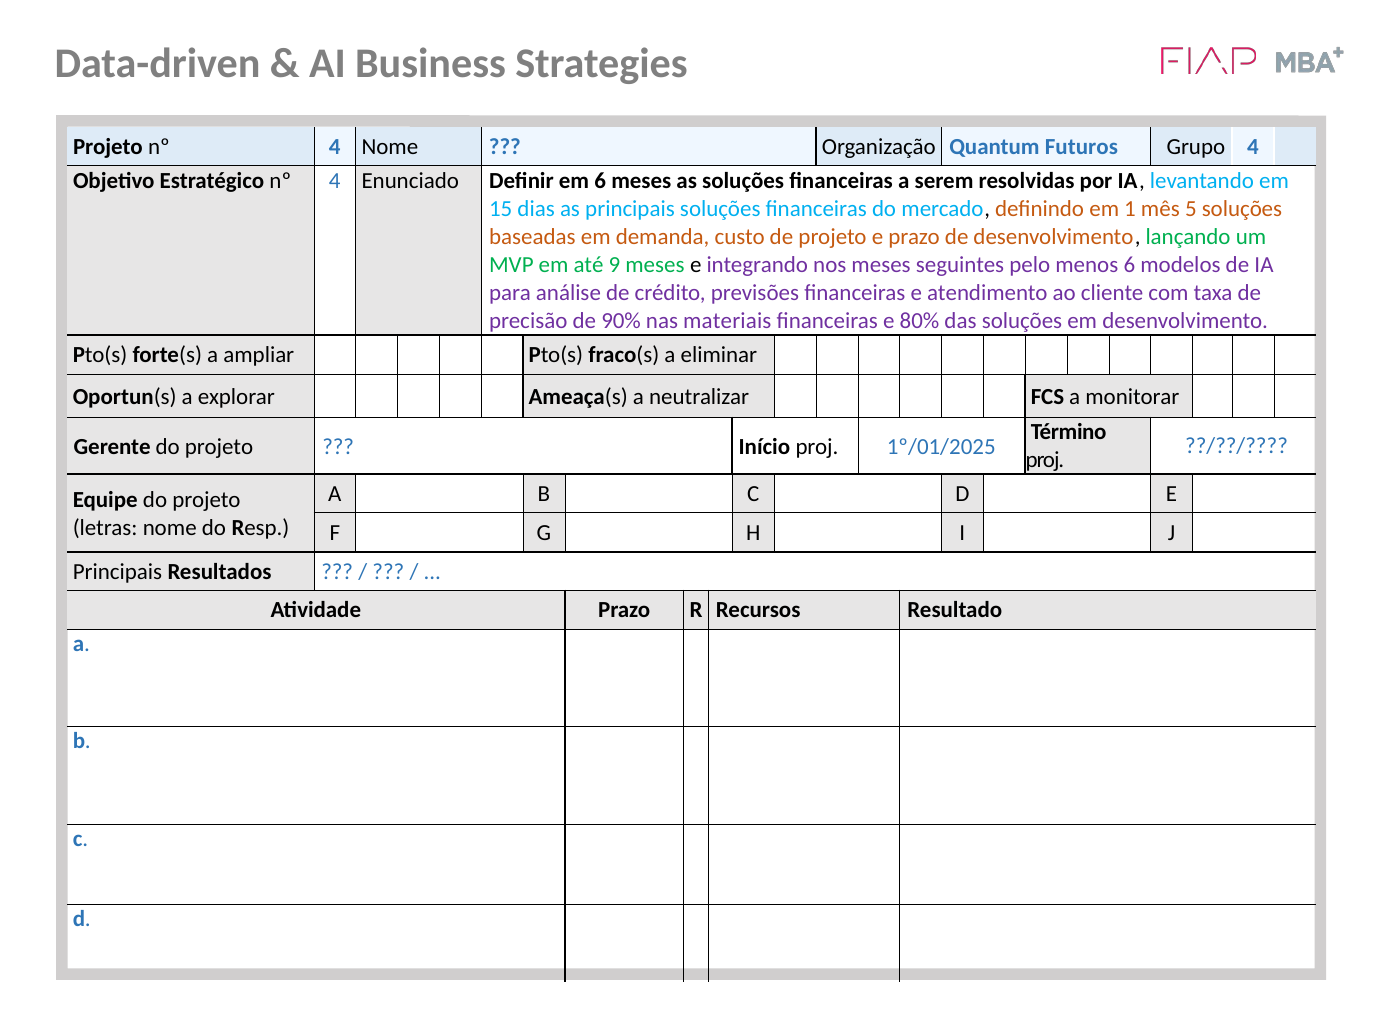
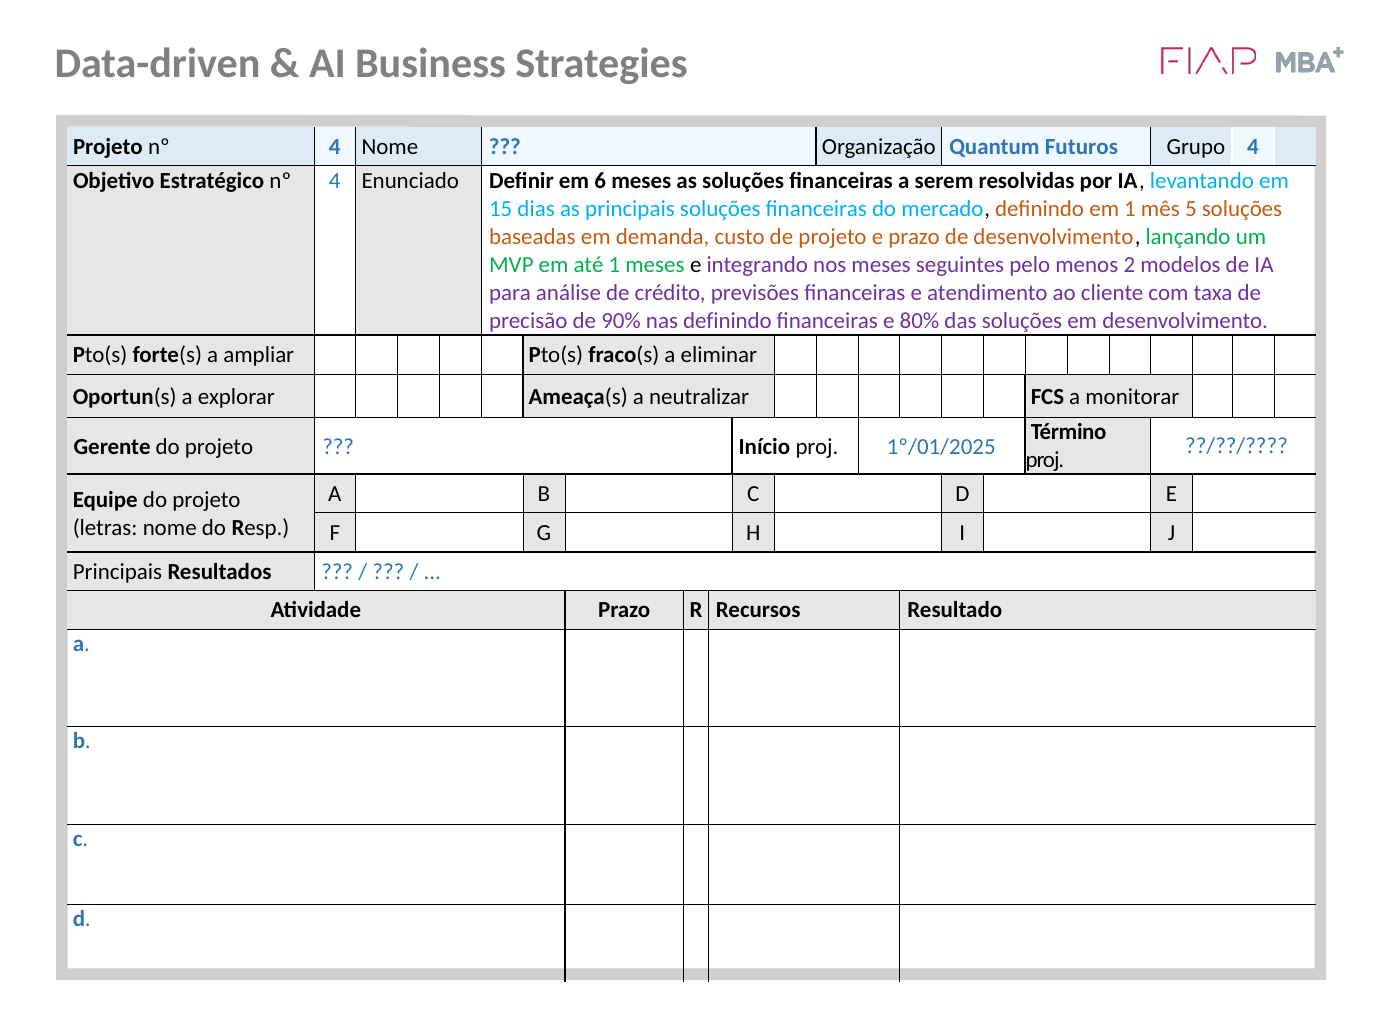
até 9: 9 -> 1
menos 6: 6 -> 2
nas materiais: materiais -> definindo
